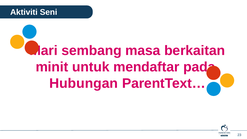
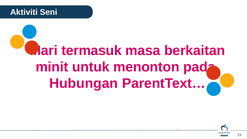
sembang: sembang -> termasuk
mendaftar: mendaftar -> menonton
